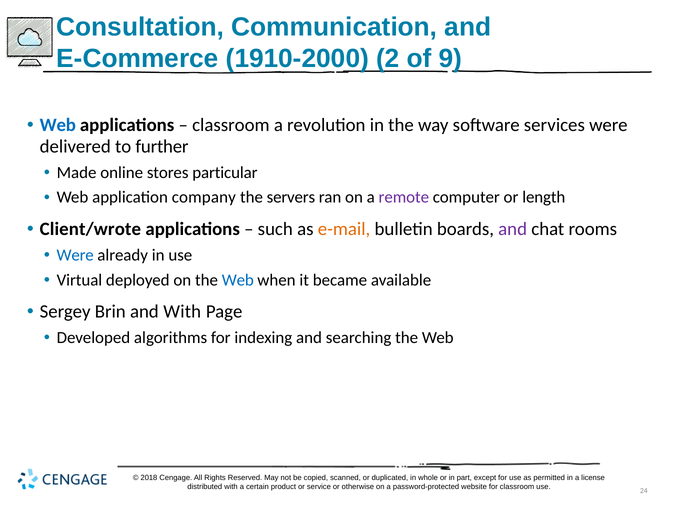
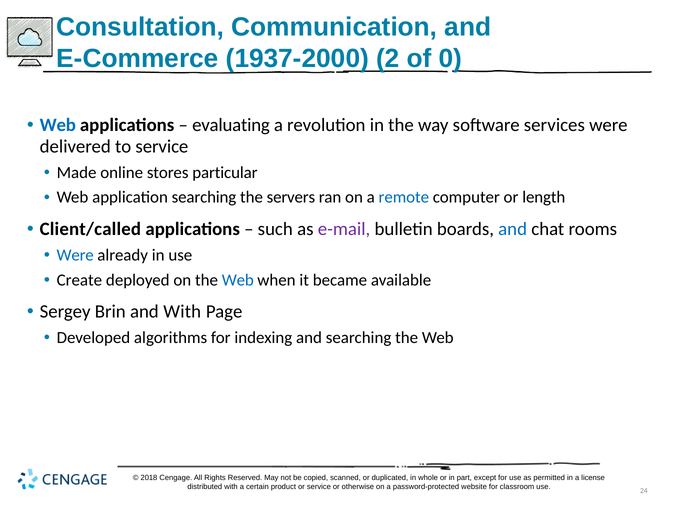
1910-2000: 1910-2000 -> 1937-2000
9: 9 -> 0
classroom at (231, 125): classroom -> evaluating
to further: further -> service
application company: company -> searching
remote colour: purple -> blue
Client/wrote: Client/wrote -> Client/called
e-mail colour: orange -> purple
and at (513, 229) colour: purple -> blue
Virtual: Virtual -> Create
